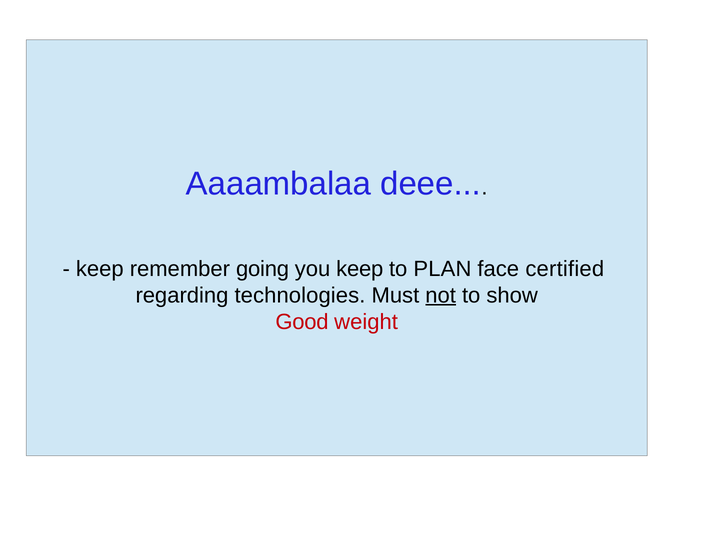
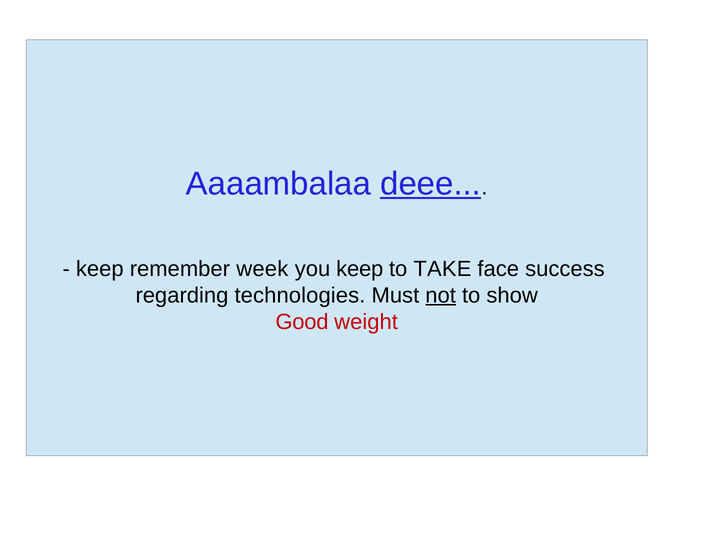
deee underline: none -> present
going: going -> week
PLAN: PLAN -> TAKE
certified: certified -> success
